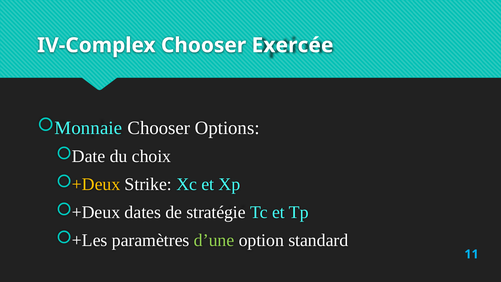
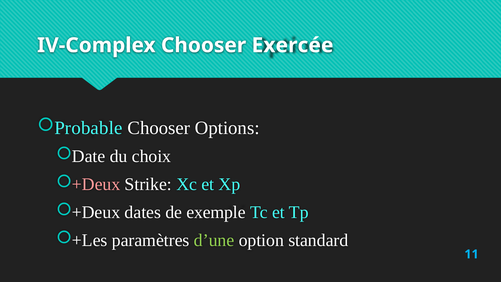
Monnaie: Monnaie -> Probable
+Deux at (96, 184) colour: yellow -> pink
stratégie: stratégie -> exemple
